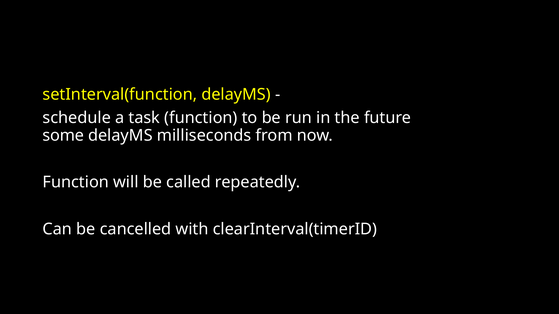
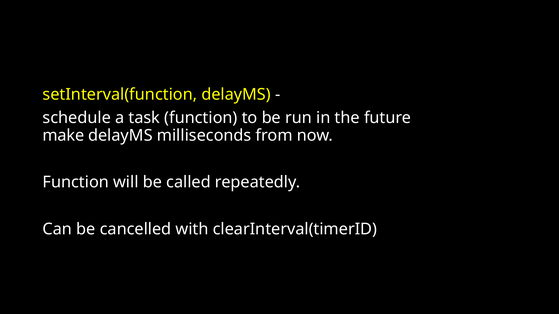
some: some -> make
